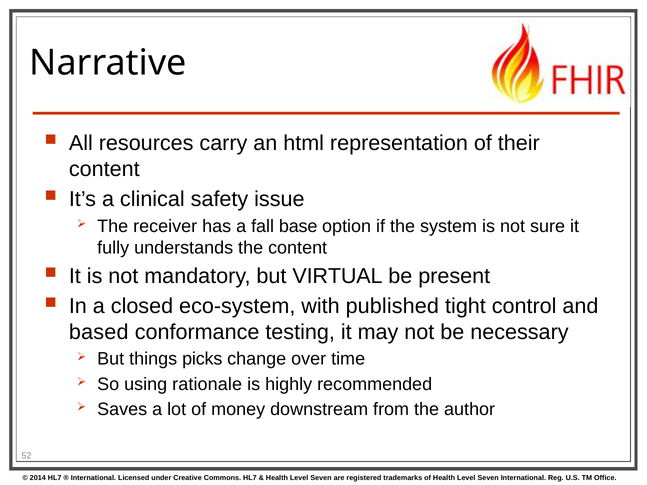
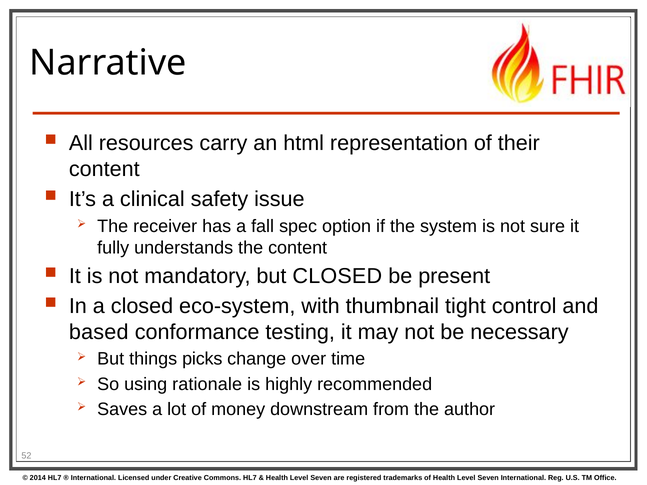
base: base -> spec
but VIRTUAL: VIRTUAL -> CLOSED
published: published -> thumbnail
